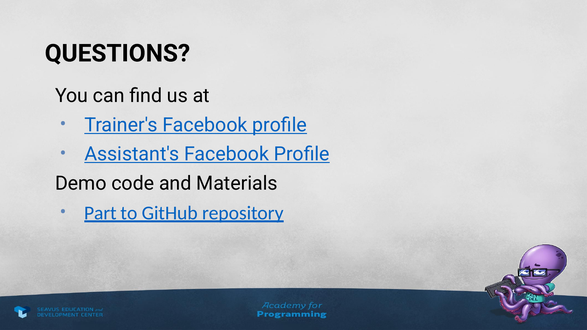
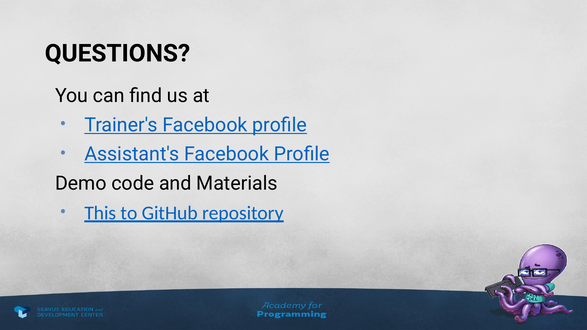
Part: Part -> This
